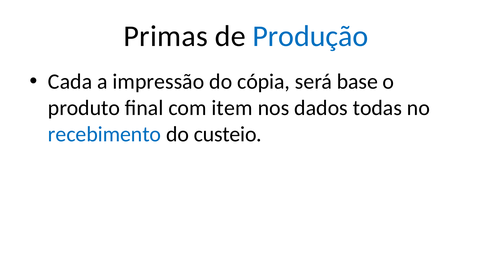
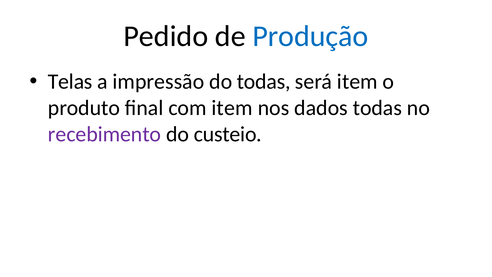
Primas: Primas -> Pedido
Cada: Cada -> Telas
do cópia: cópia -> todas
será base: base -> item
recebimento colour: blue -> purple
